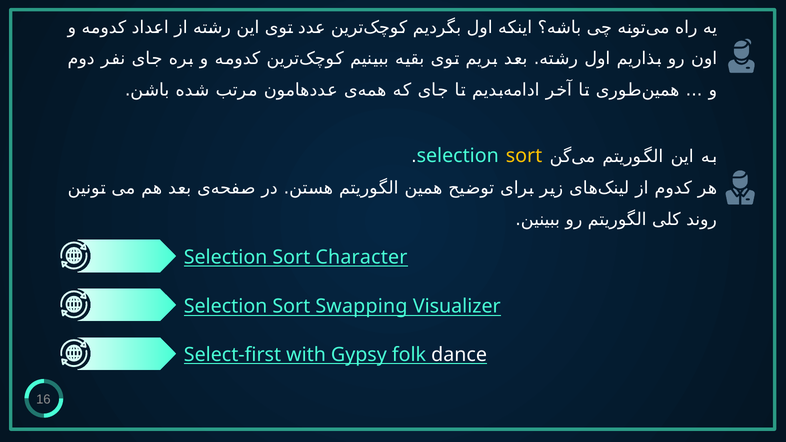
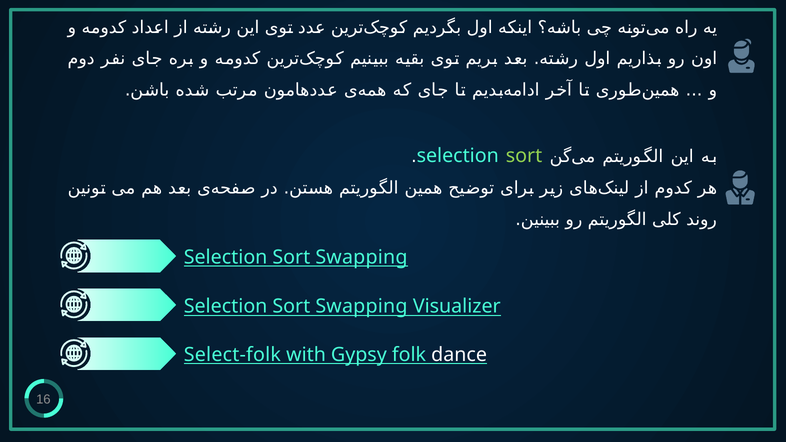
sort at (524, 156) colour: yellow -> light green
Character at (361, 257): Character -> Swapping
Select-first: Select-first -> Select-folk
